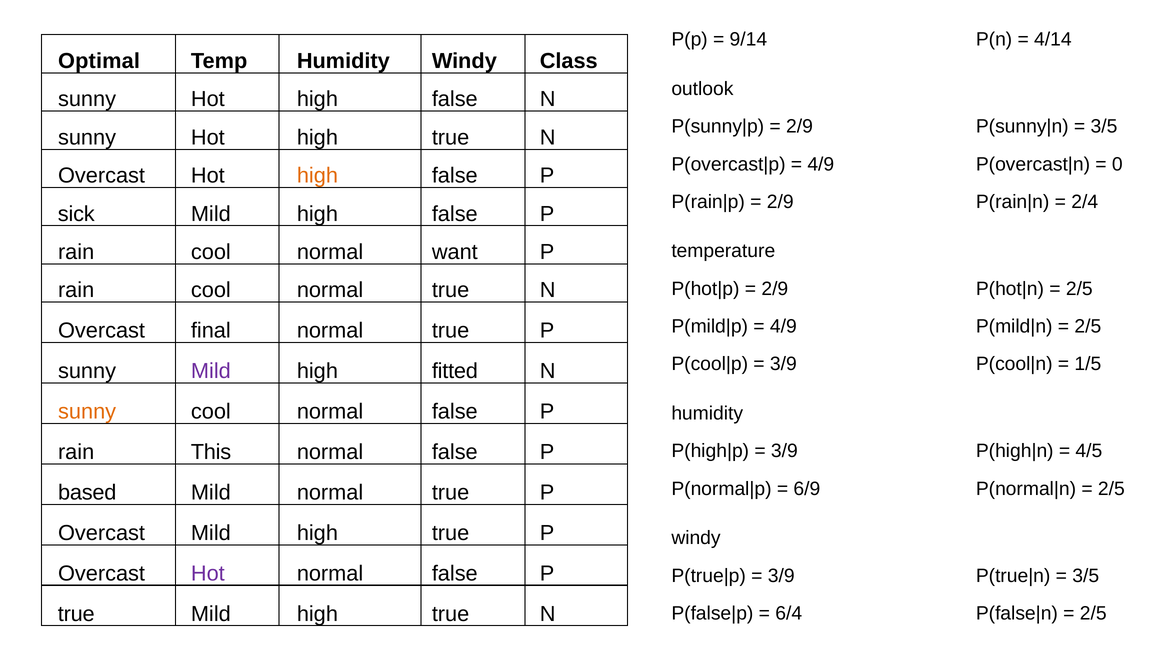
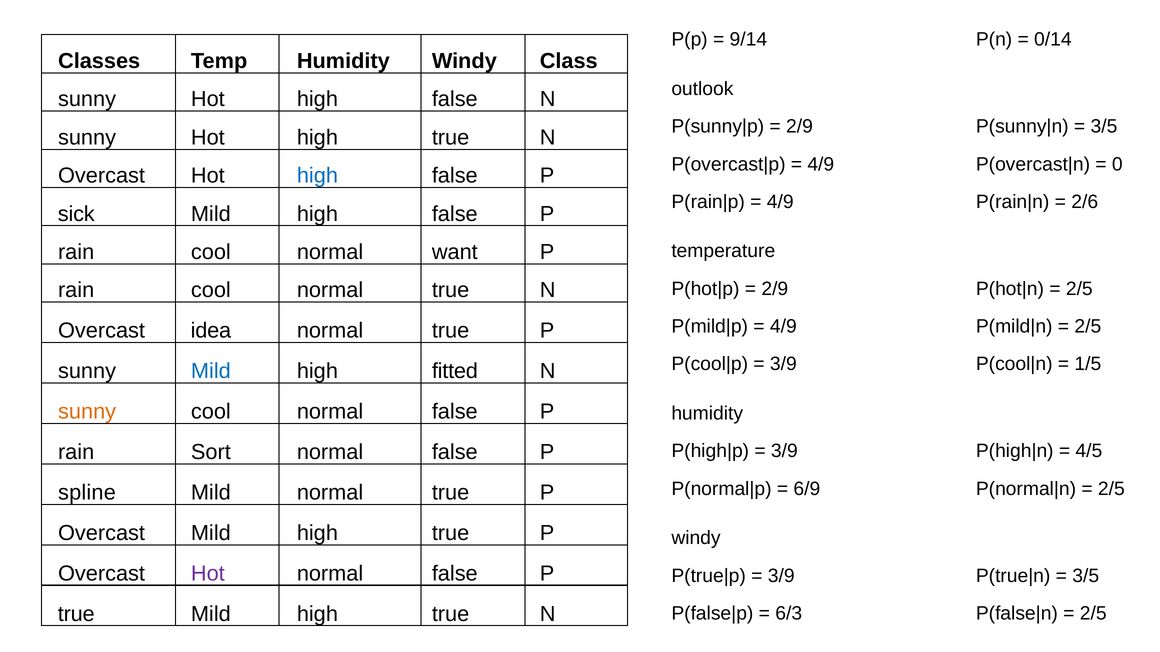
4/14: 4/14 -> 0/14
Optimal: Optimal -> Classes
high at (317, 176) colour: orange -> blue
2/9 at (780, 202): 2/9 -> 4/9
2/4: 2/4 -> 2/6
final: final -> idea
Mild at (211, 371) colour: purple -> blue
This: This -> Sort
based: based -> spline
6/4: 6/4 -> 6/3
